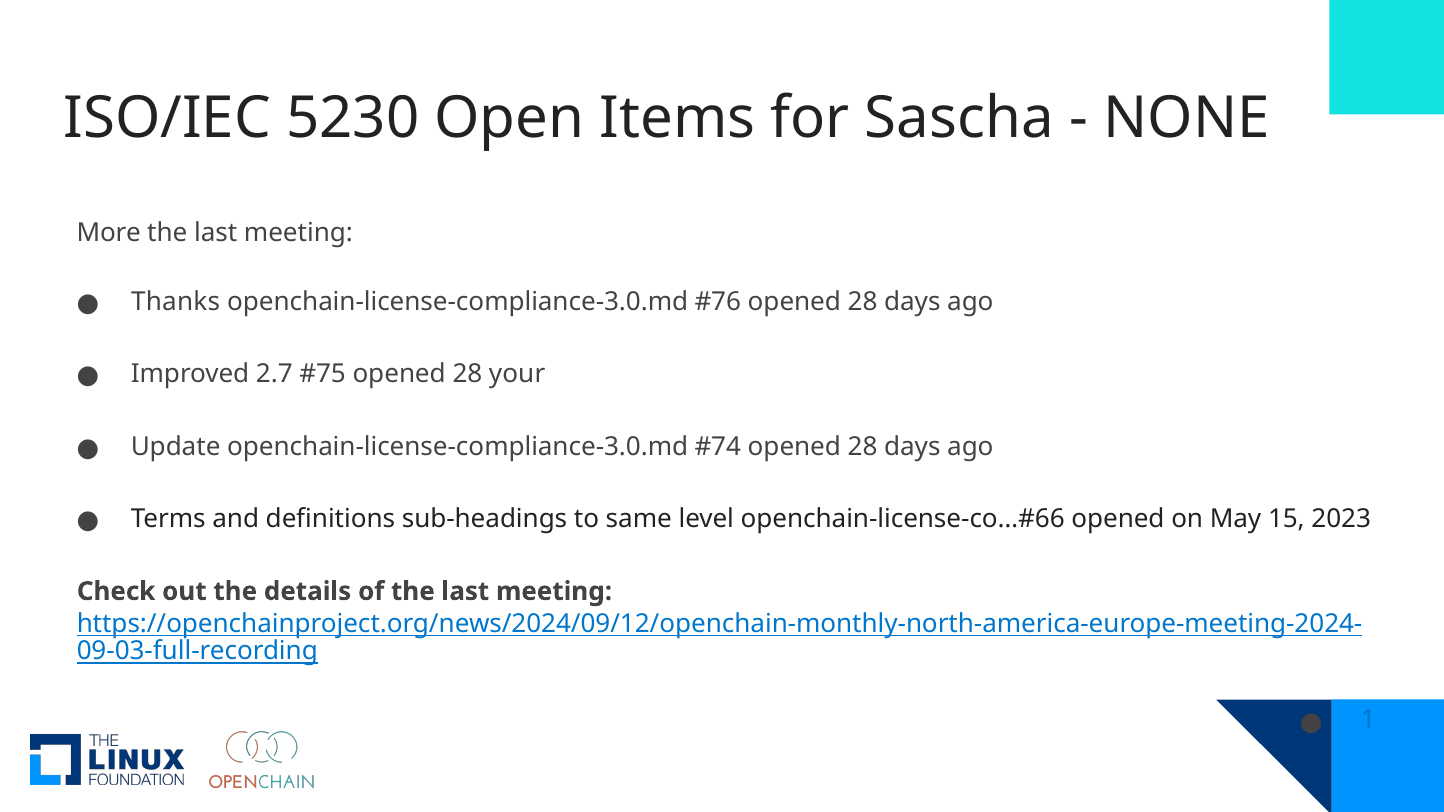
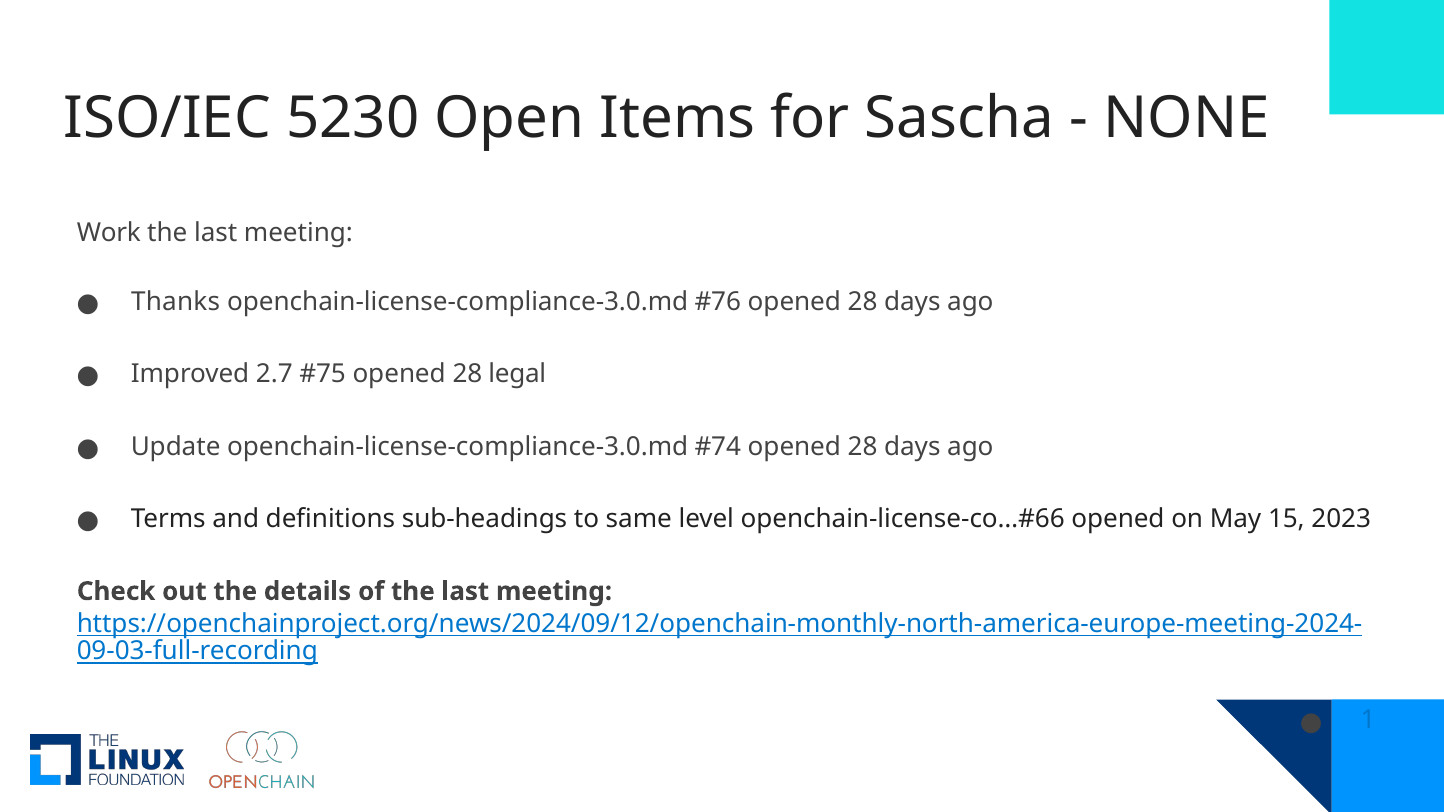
More: More -> Work
your: your -> legal
